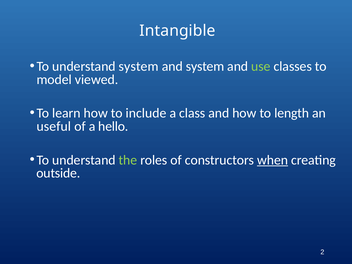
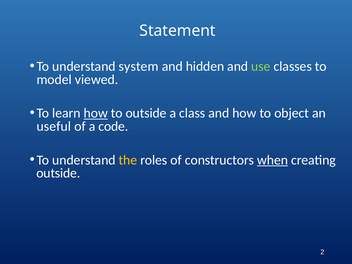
Intangible: Intangible -> Statement
and system: system -> hidden
how at (96, 113) underline: none -> present
to include: include -> outside
length: length -> object
hello: hello -> code
the colour: light green -> yellow
